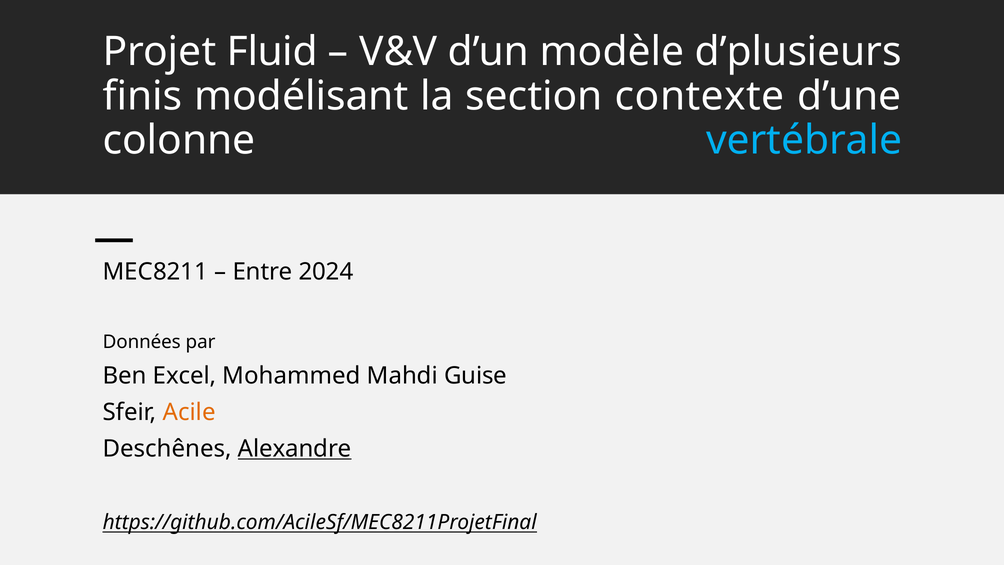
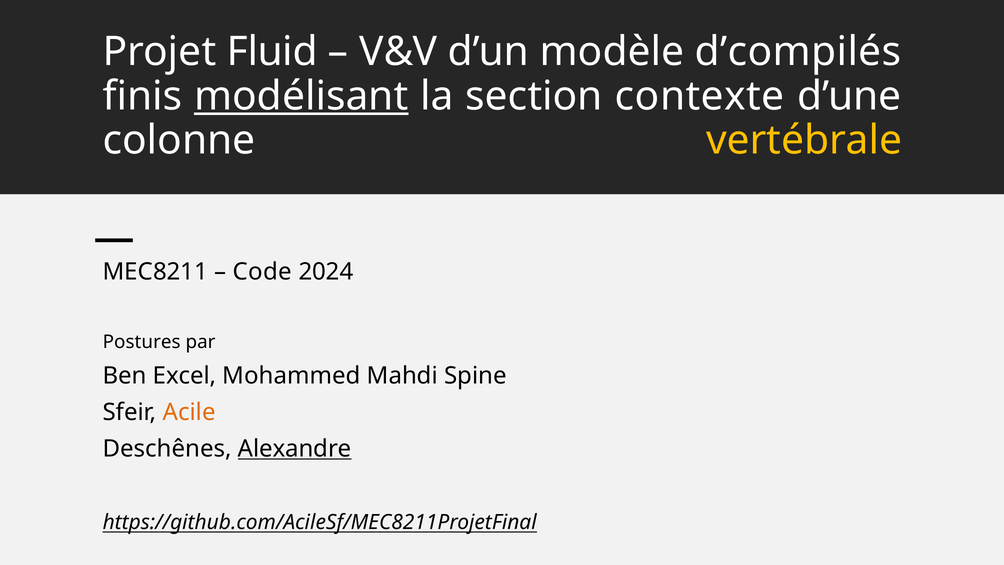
d’plusieurs: d’plusieurs -> d’compilés
modélisant underline: none -> present
vertébrale colour: light blue -> yellow
Entre: Entre -> Code
Données: Données -> Postures
Guise: Guise -> Spine
